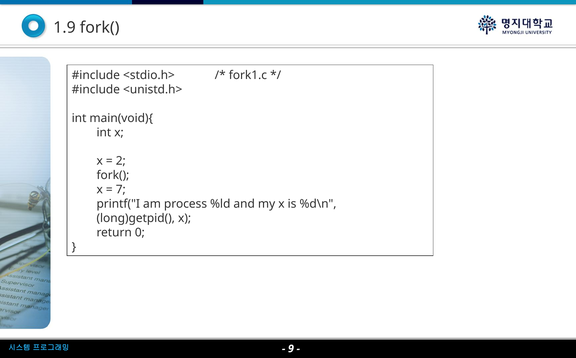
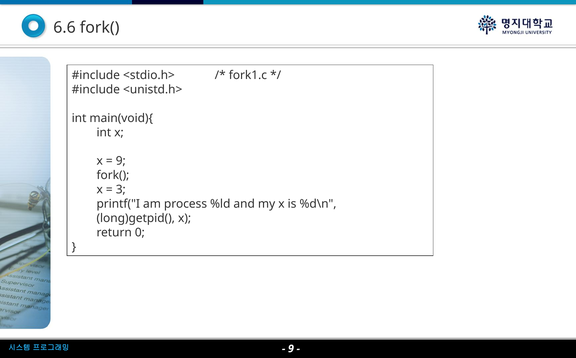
1.9: 1.9 -> 6.6
2 at (121, 161): 2 -> 9
7: 7 -> 3
